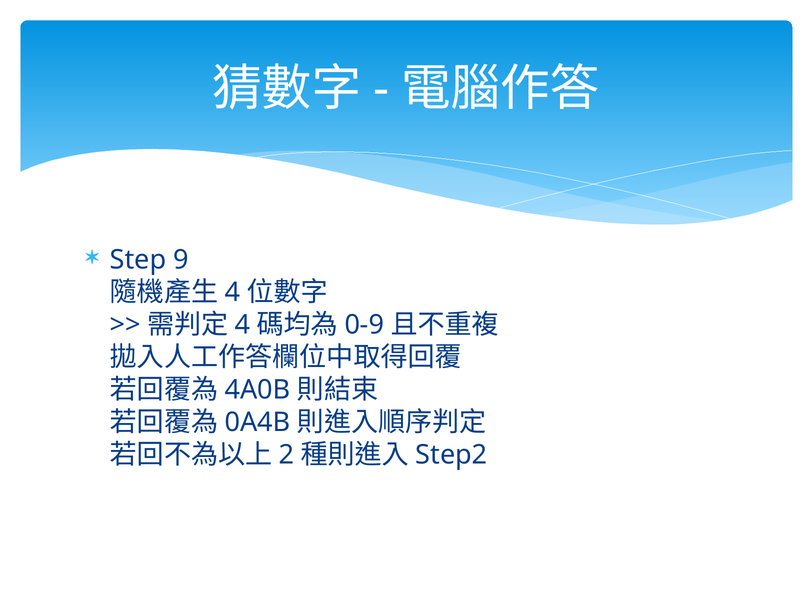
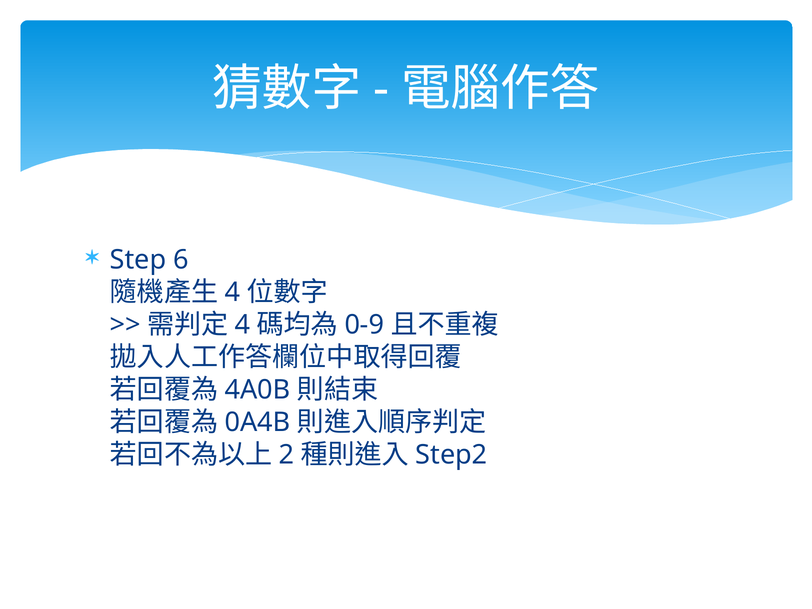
9: 9 -> 6
